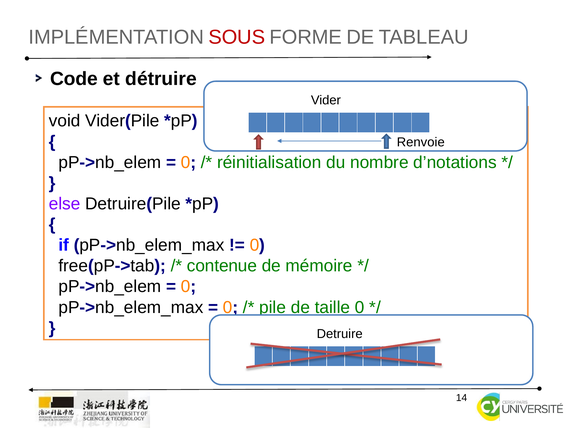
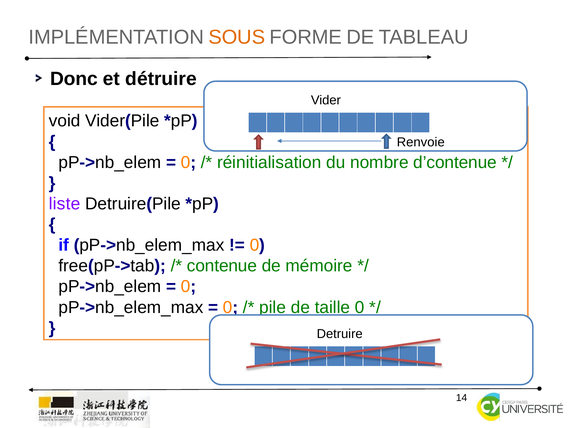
SOUS colour: red -> orange
Code: Code -> Donc
d’notations: d’notations -> d’contenue
else: else -> liste
